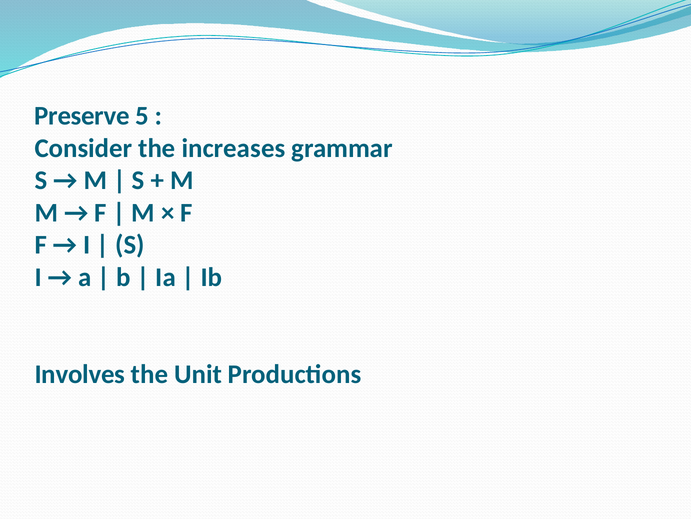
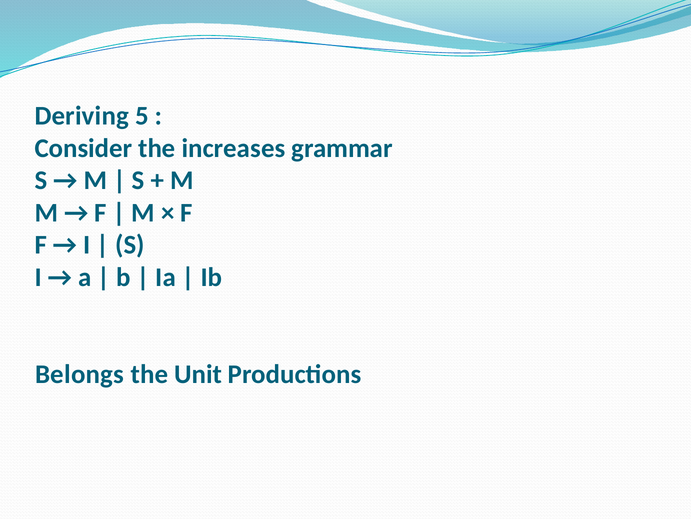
Preserve: Preserve -> Deriving
Involves: Involves -> Belongs
